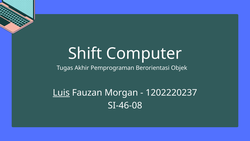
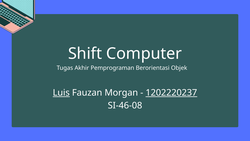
1202220237 underline: none -> present
